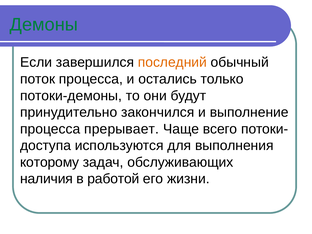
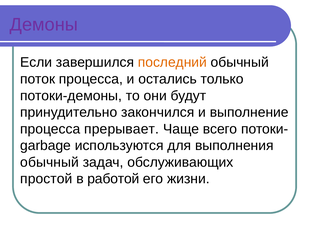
Демоны colour: green -> purple
доступа: доступа -> garbage
которому at (50, 162): которому -> обычный
наличия: наличия -> простой
